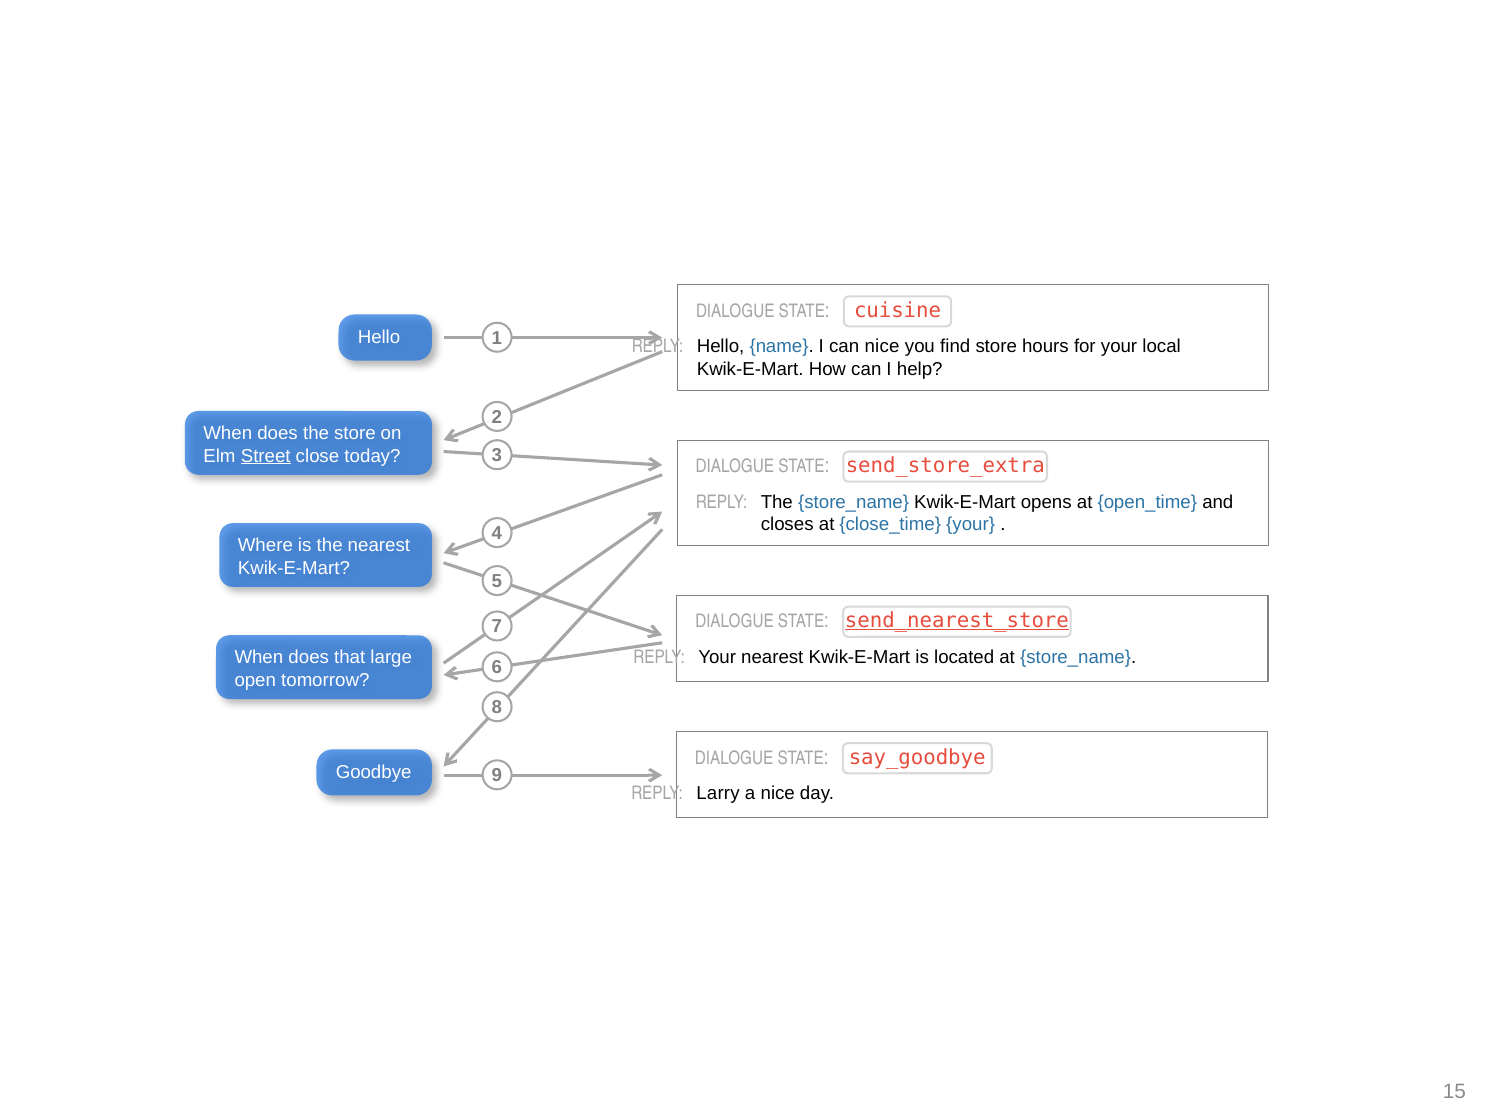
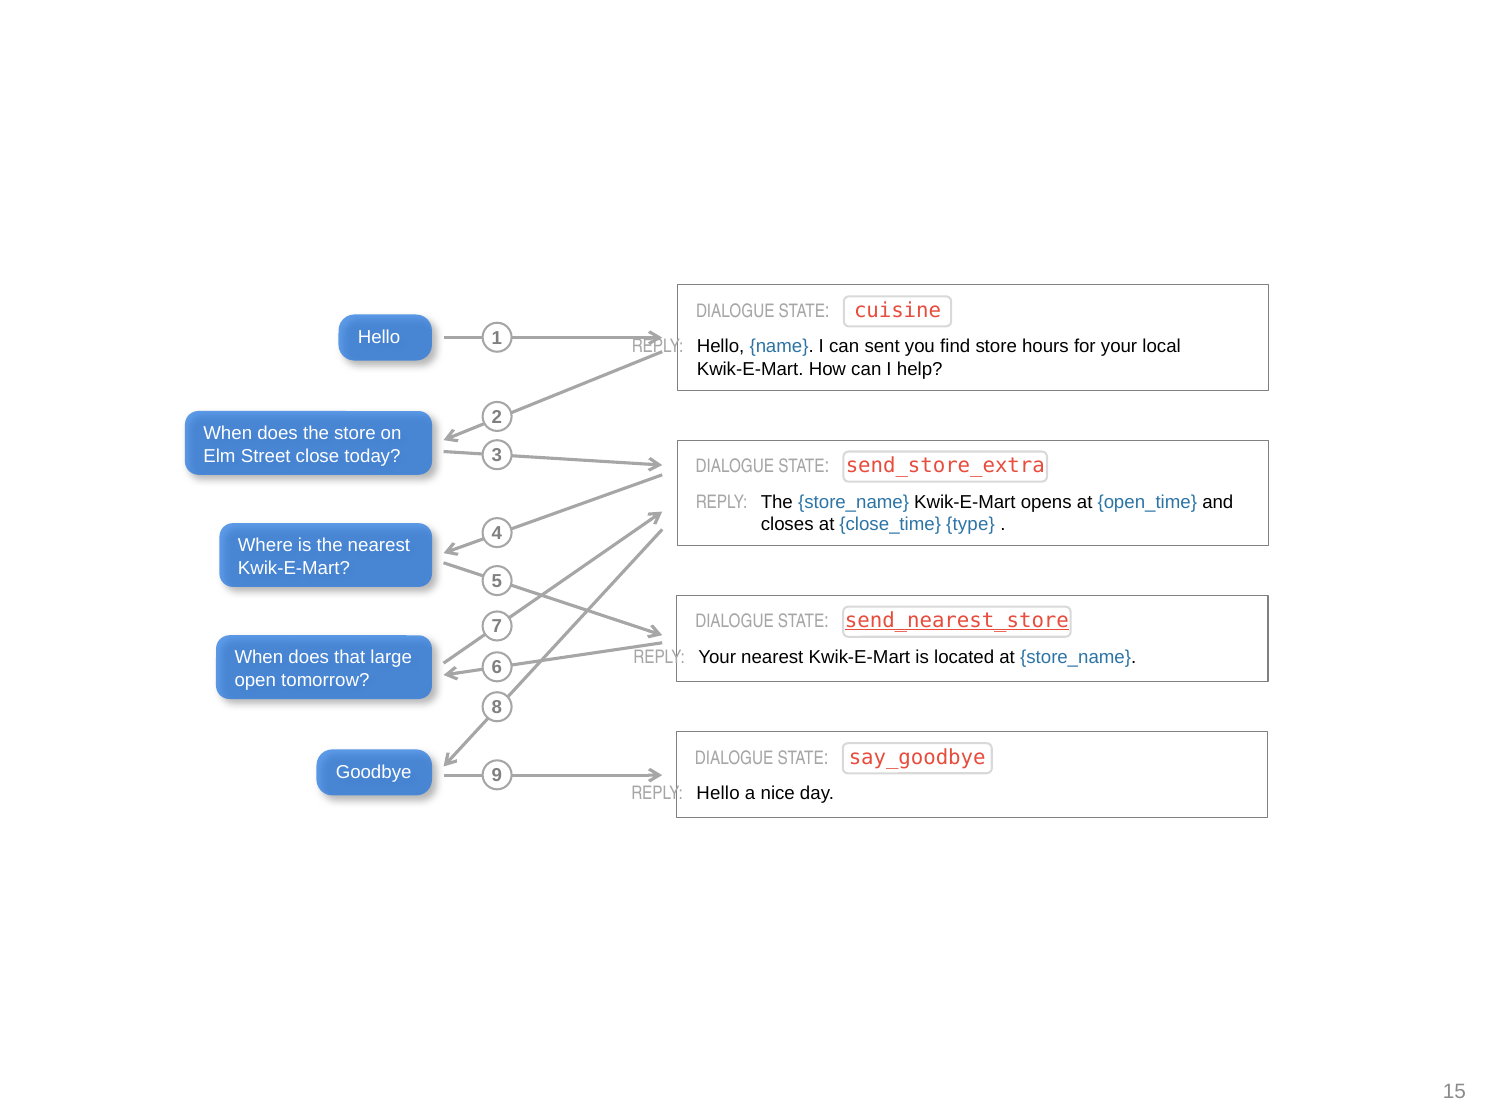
can nice: nice -> sent
Street underline: present -> none
close_time your: your -> type
Larry at (718, 793): Larry -> Hello
